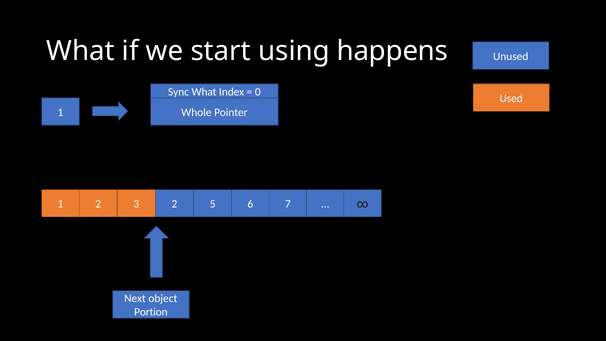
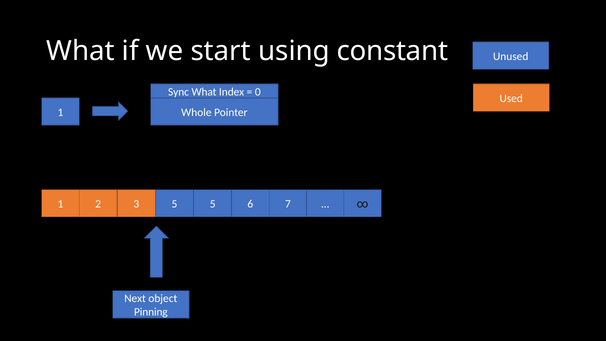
happens: happens -> constant
3 2: 2 -> 5
Portion: Portion -> Pinning
